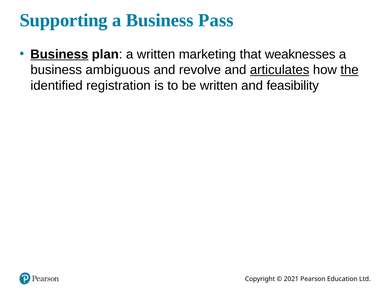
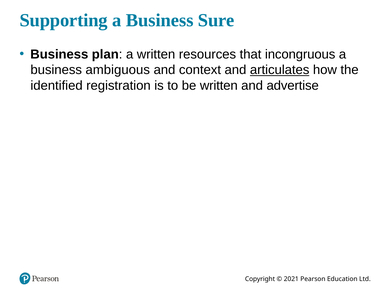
Pass: Pass -> Sure
Business at (59, 54) underline: present -> none
marketing: marketing -> resources
weaknesses: weaknesses -> incongruous
revolve: revolve -> context
the underline: present -> none
feasibility: feasibility -> advertise
